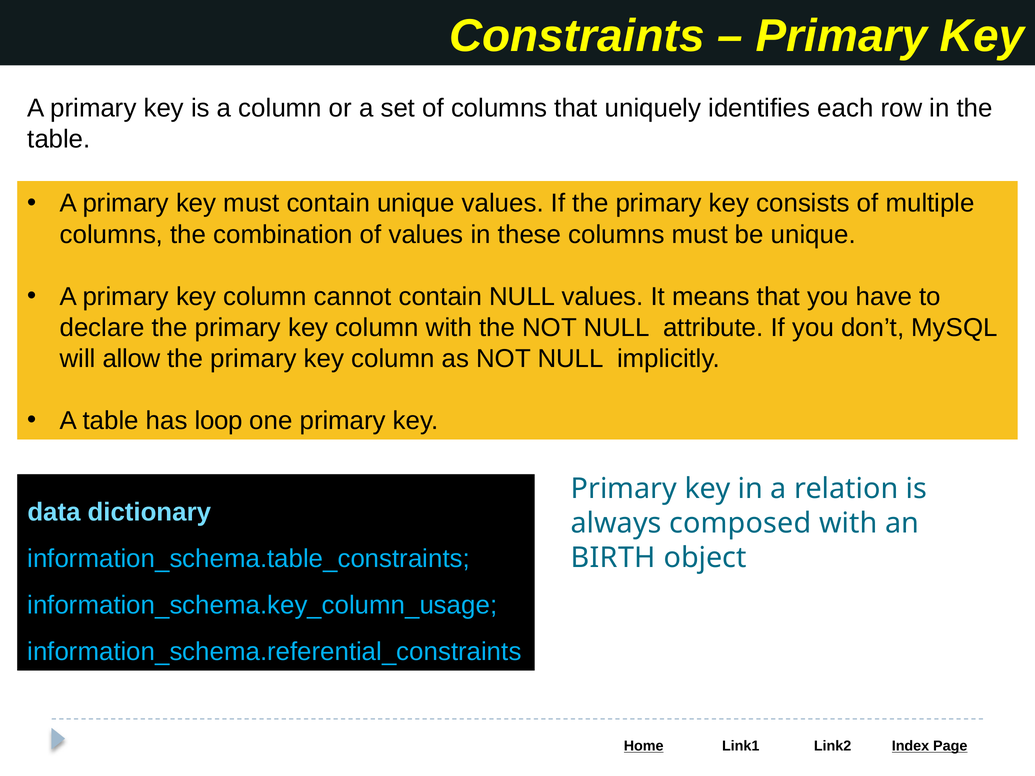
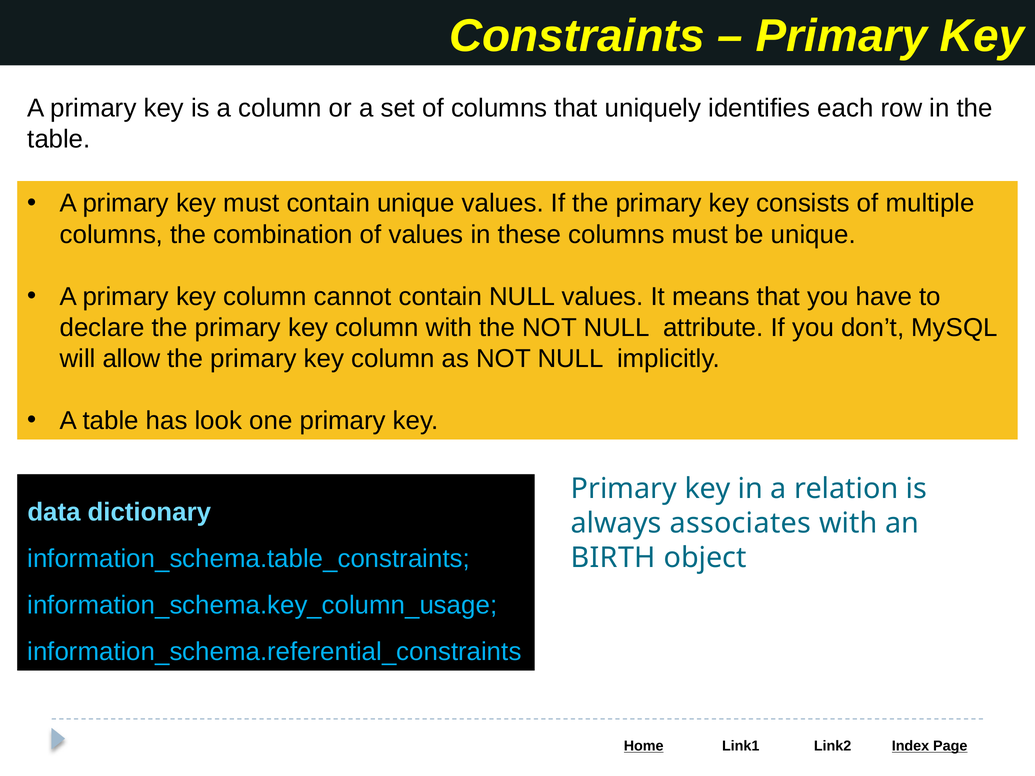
loop: loop -> look
composed: composed -> associates
